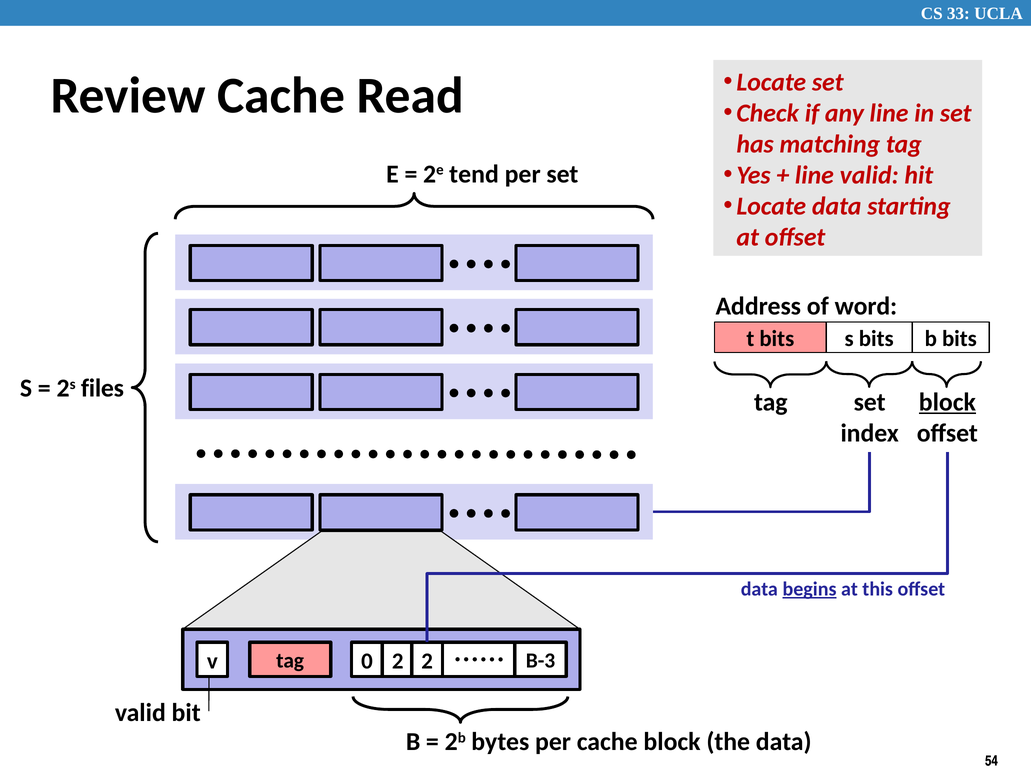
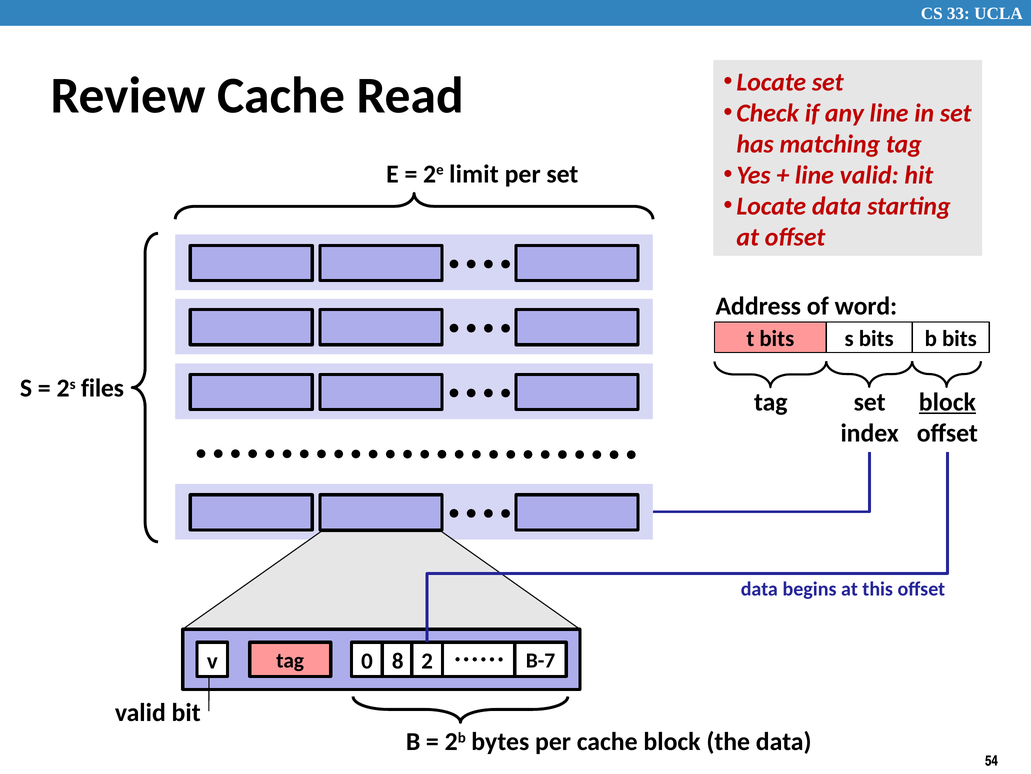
tend: tend -> limit
begins underline: present -> none
0 2: 2 -> 8
B-3: B-3 -> B-7
